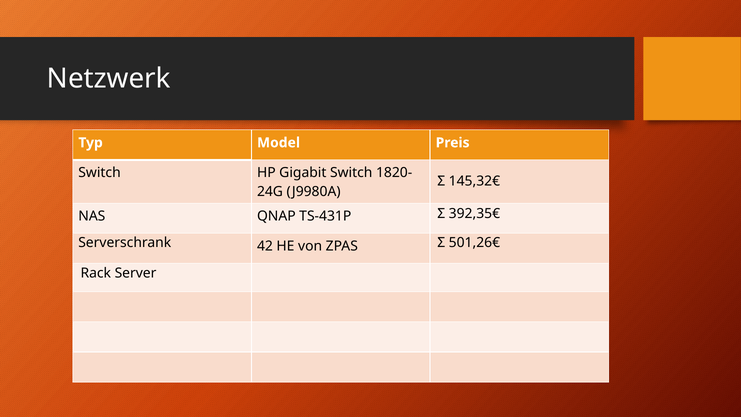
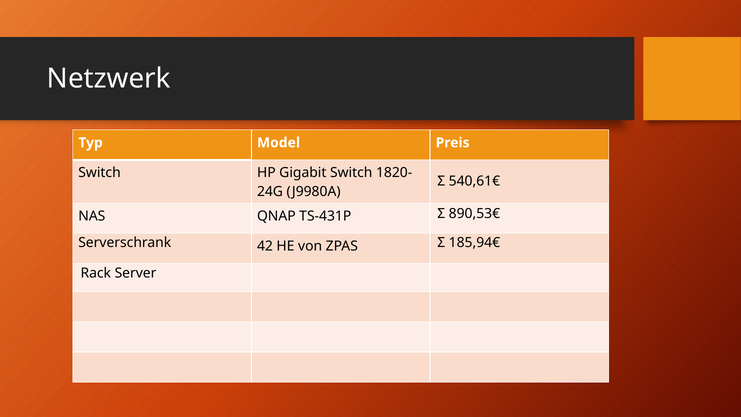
145,32€: 145,32€ -> 540,61€
392,35€: 392,35€ -> 890,53€
501,26€: 501,26€ -> 185,94€
